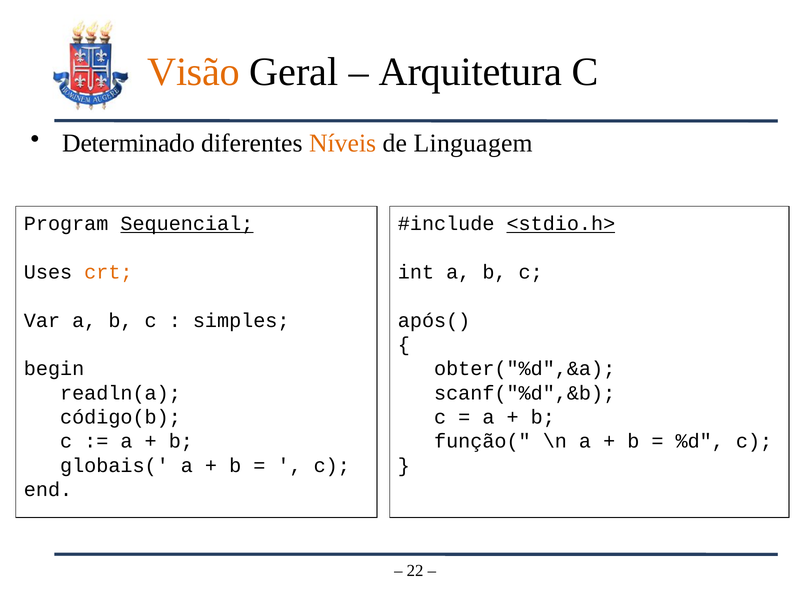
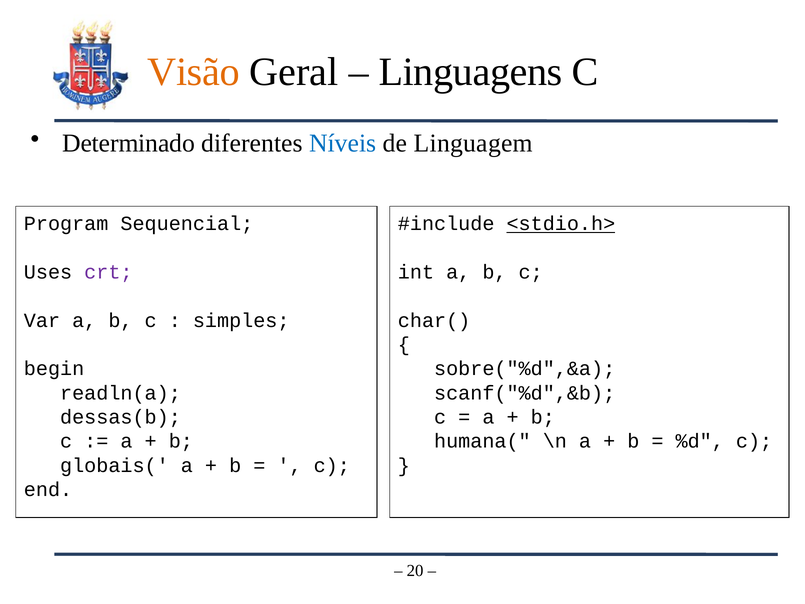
Arquitetura: Arquitetura -> Linguagens
Níveis colour: orange -> blue
Sequencial underline: present -> none
crt colour: orange -> purple
após(: após( -> char(
obter("%d",&a: obter("%d",&a -> sobre("%d",&a
código(b: código(b -> dessas(b
função(: função( -> humana(
22: 22 -> 20
